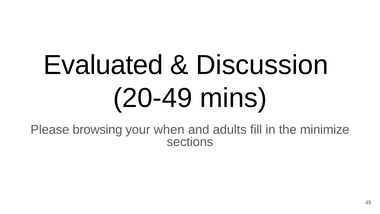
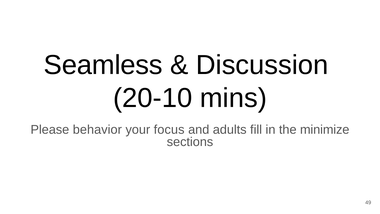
Evaluated: Evaluated -> Seamless
20-49: 20-49 -> 20-10
browsing: browsing -> behavior
when: when -> focus
